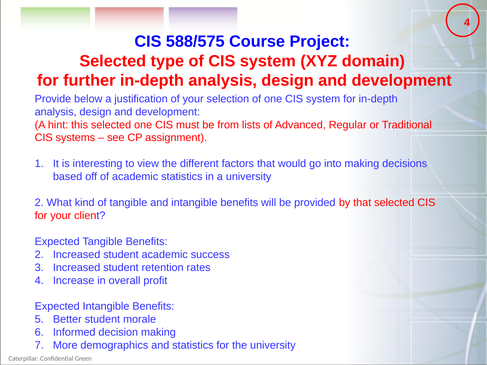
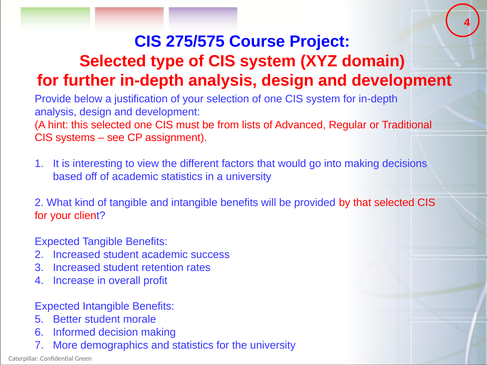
588/575: 588/575 -> 275/575
